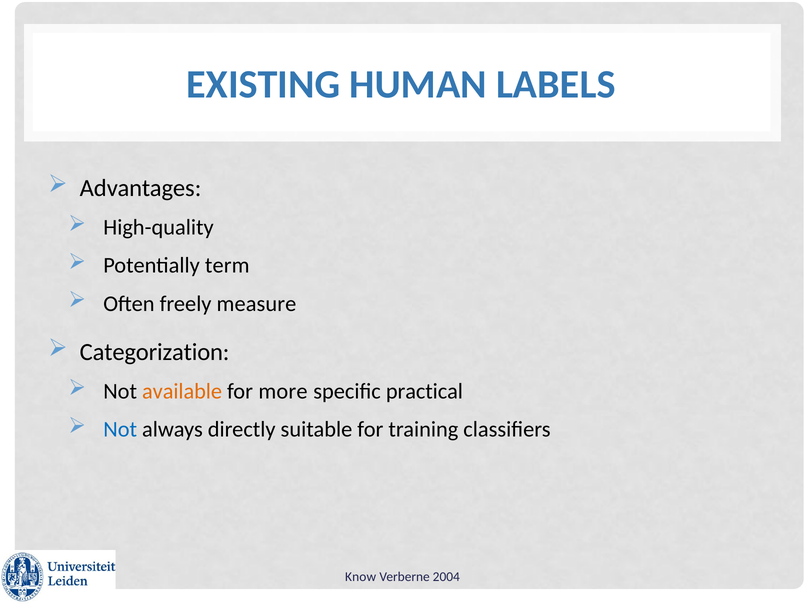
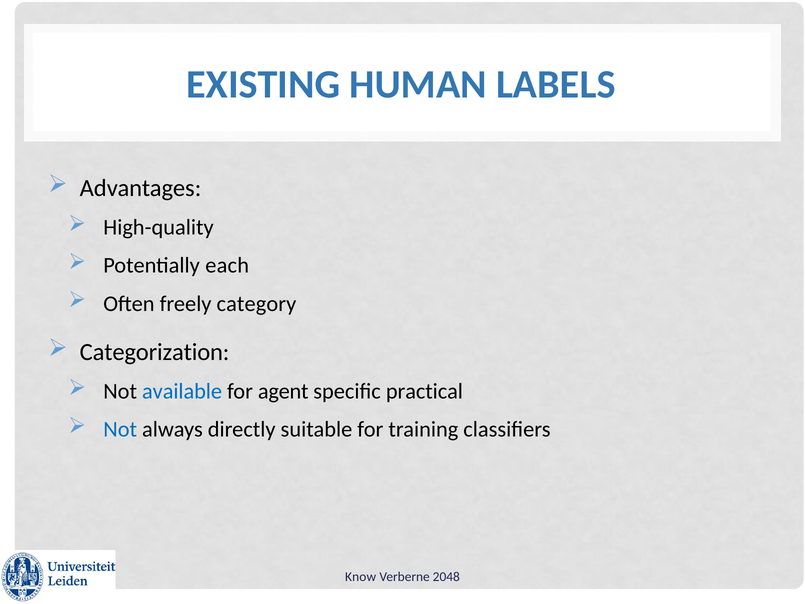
term: term -> each
measure: measure -> category
available colour: orange -> blue
more: more -> agent
2004: 2004 -> 2048
